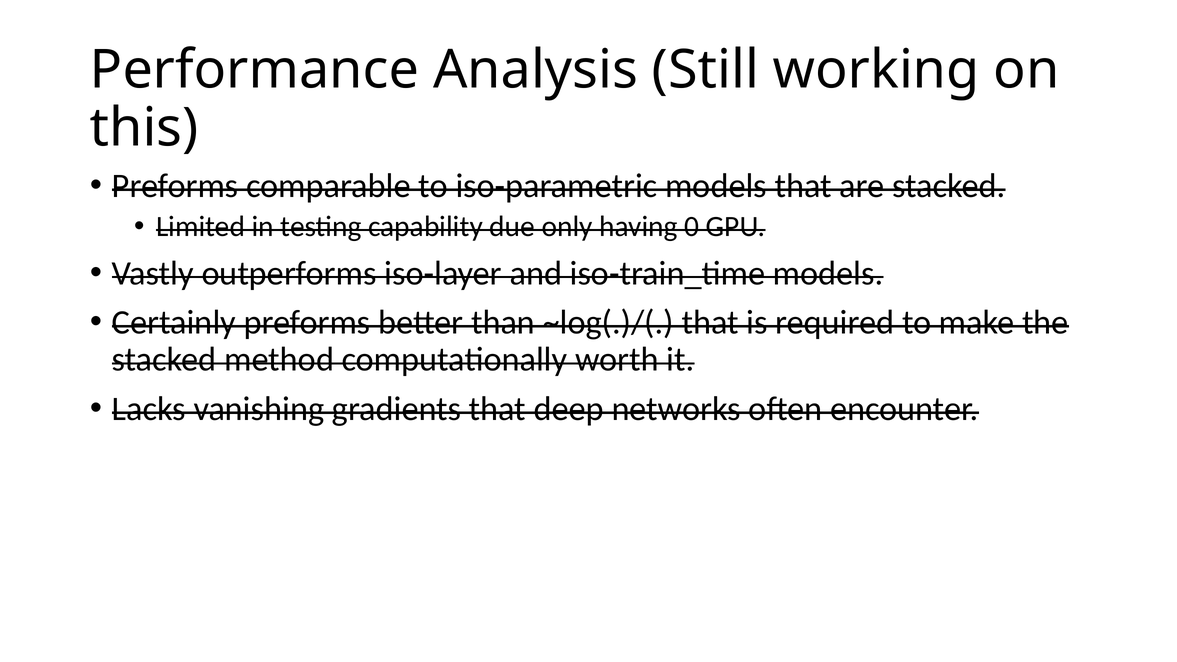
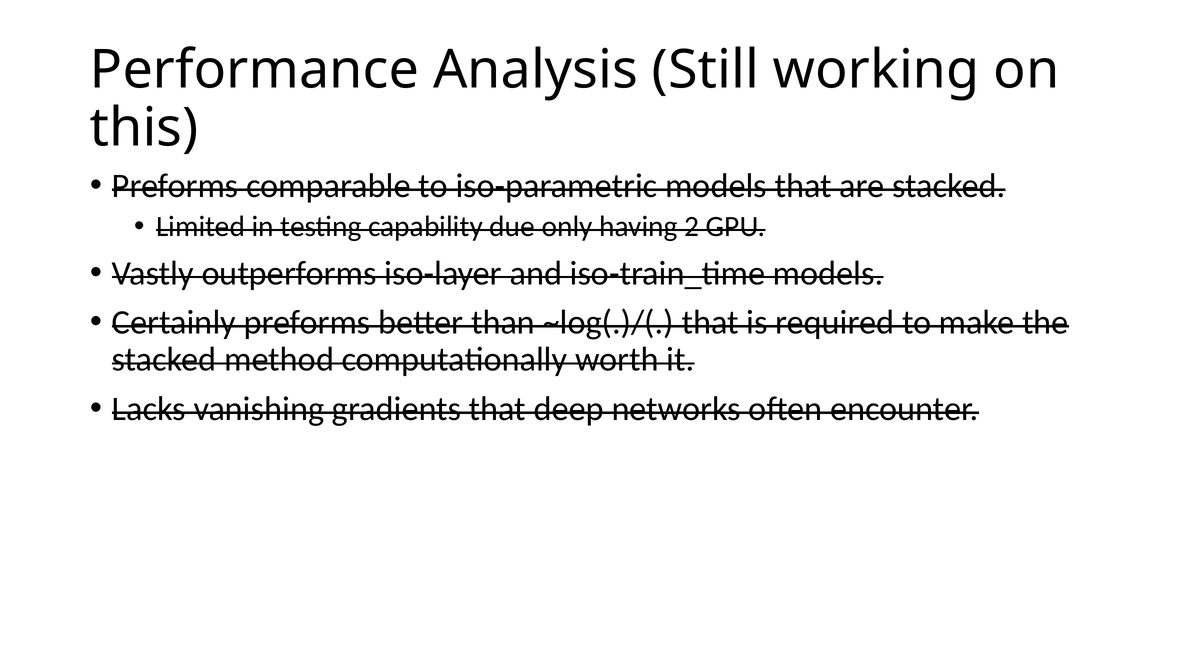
0: 0 -> 2
